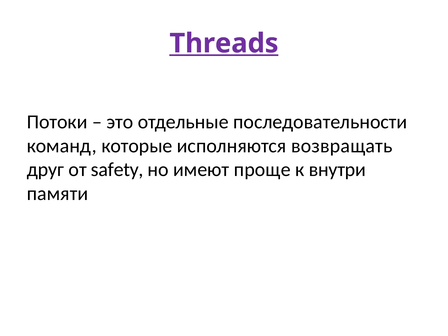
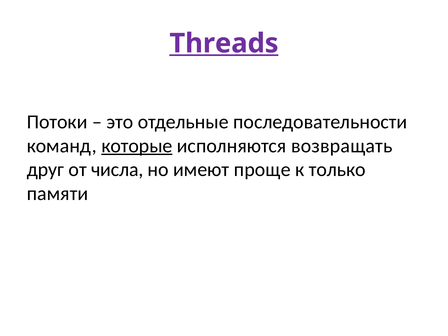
которые underline: none -> present
safety: safety -> числа
внутри: внутри -> только
